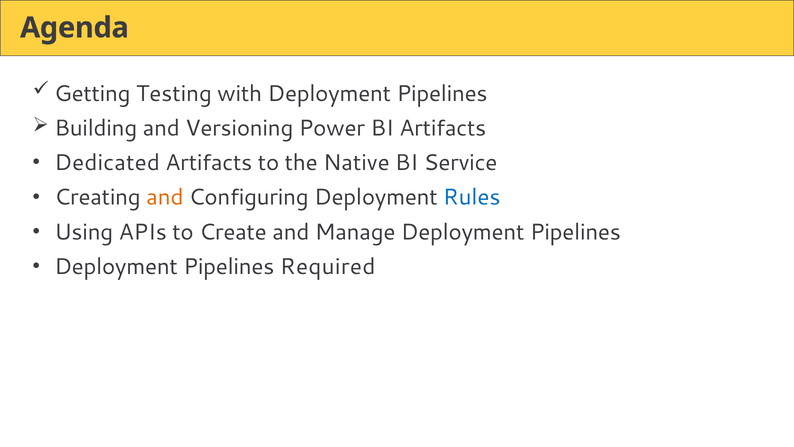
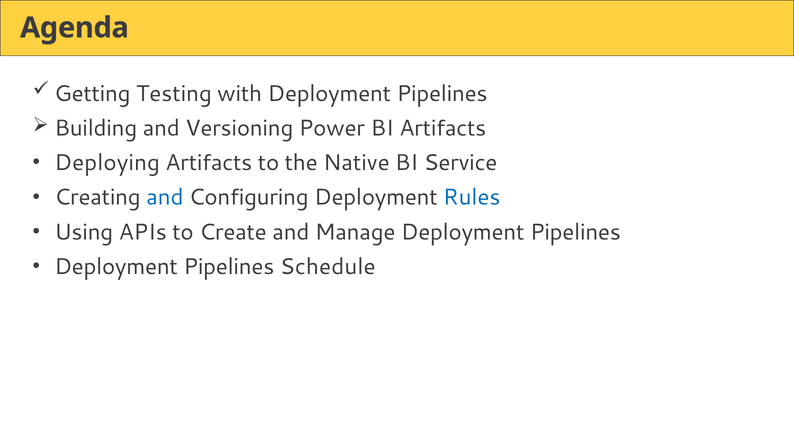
Dedicated: Dedicated -> Deploying
and at (165, 197) colour: orange -> blue
Required: Required -> Schedule
